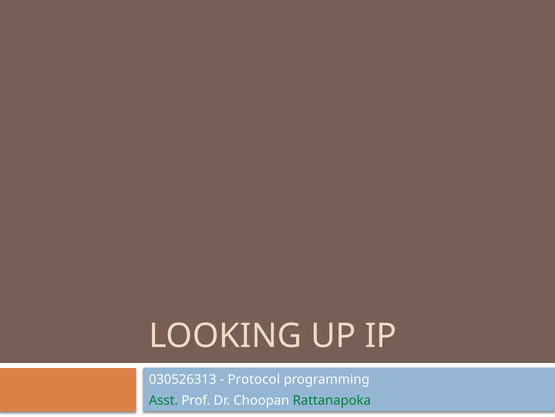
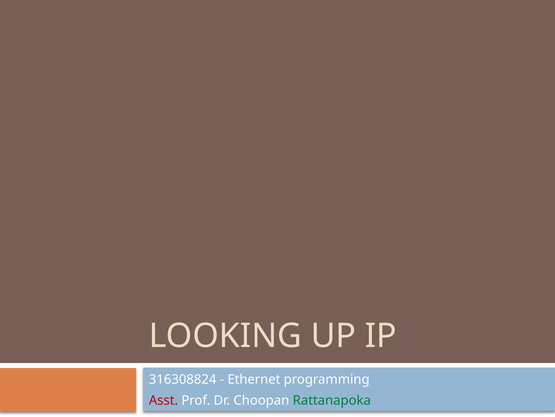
030526313: 030526313 -> 316308824
Protocol: Protocol -> Ethernet
Asst colour: green -> red
